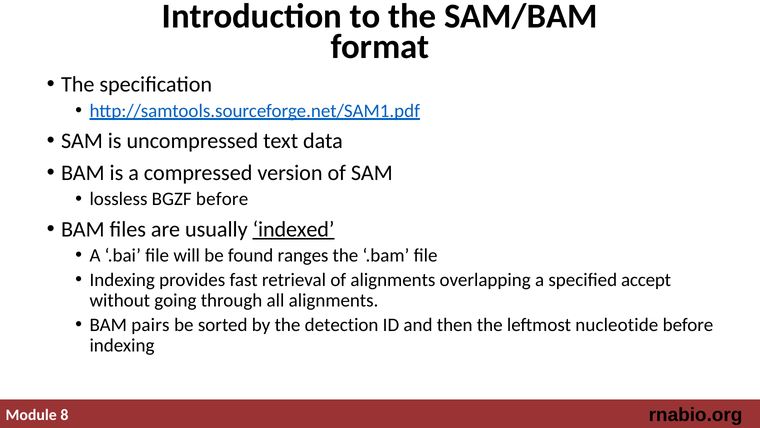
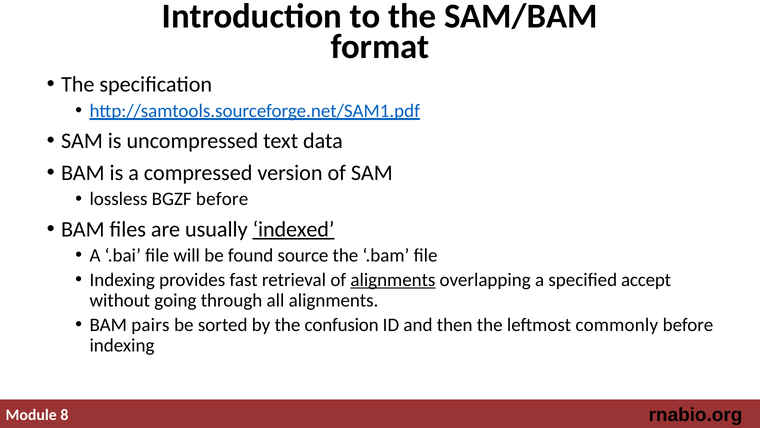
ranges: ranges -> source
alignments at (393, 280) underline: none -> present
detection: detection -> confusion
nucleotide: nucleotide -> commonly
